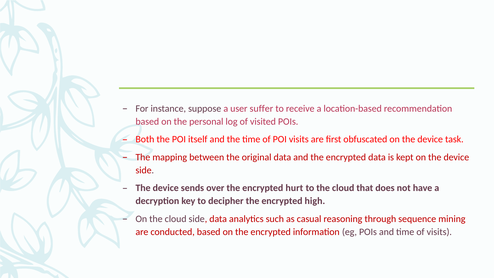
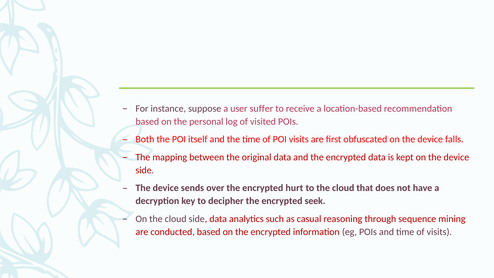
task: task -> falls
high: high -> seek
